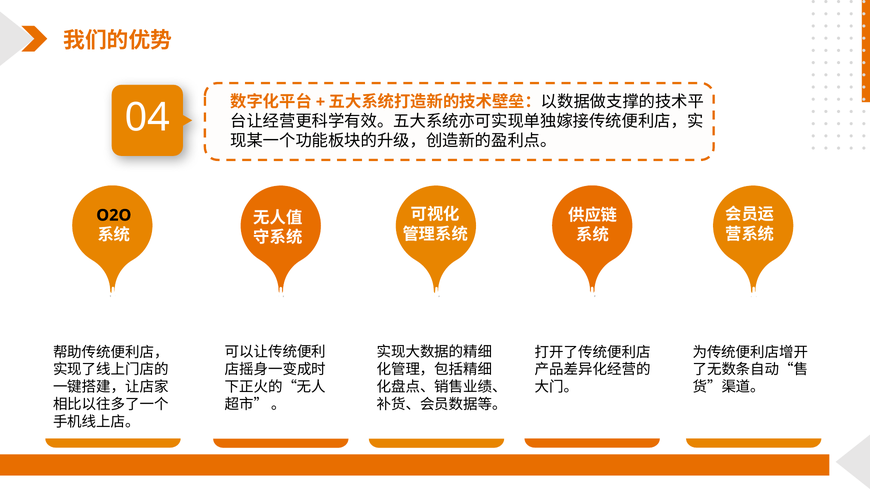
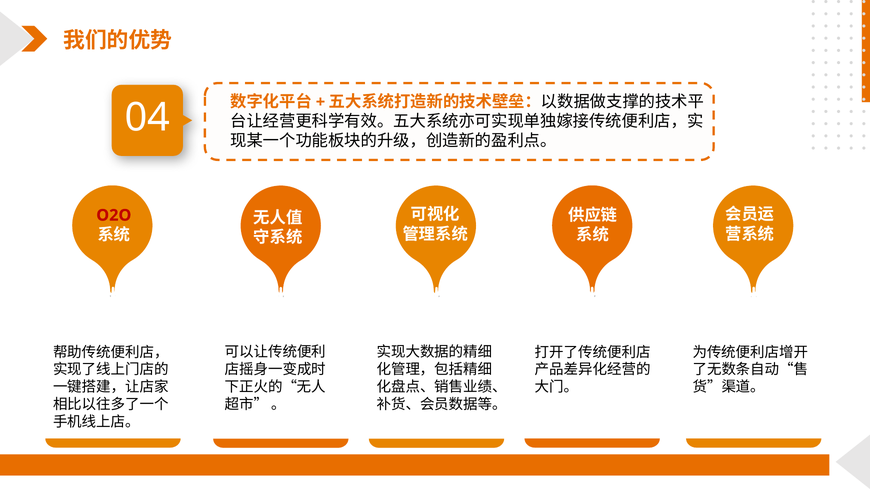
O2O colour: black -> red
